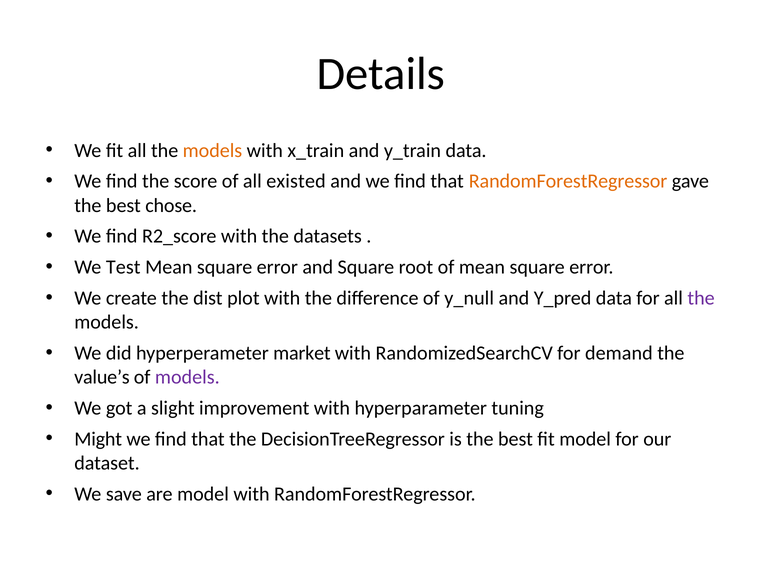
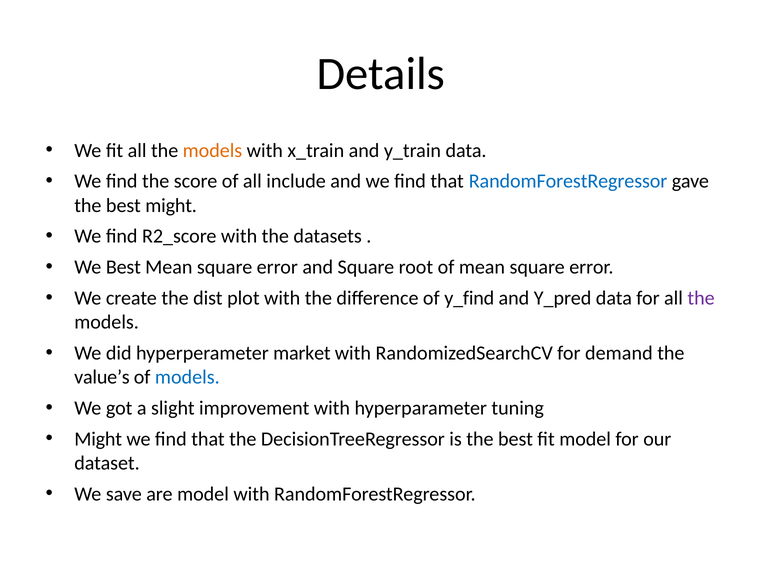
existed: existed -> include
RandomForestRegressor at (568, 182) colour: orange -> blue
best chose: chose -> might
We Test: Test -> Best
y_null: y_null -> y_find
models at (187, 377) colour: purple -> blue
